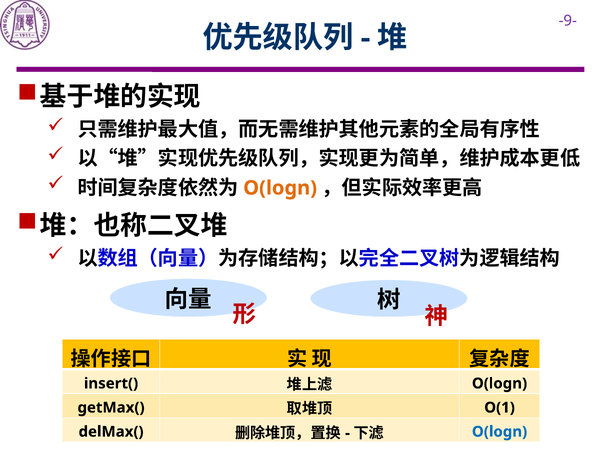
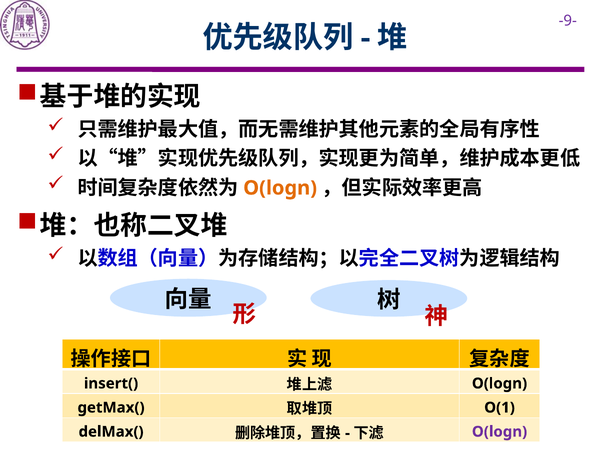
O(logn at (500, 432) colour: blue -> purple
